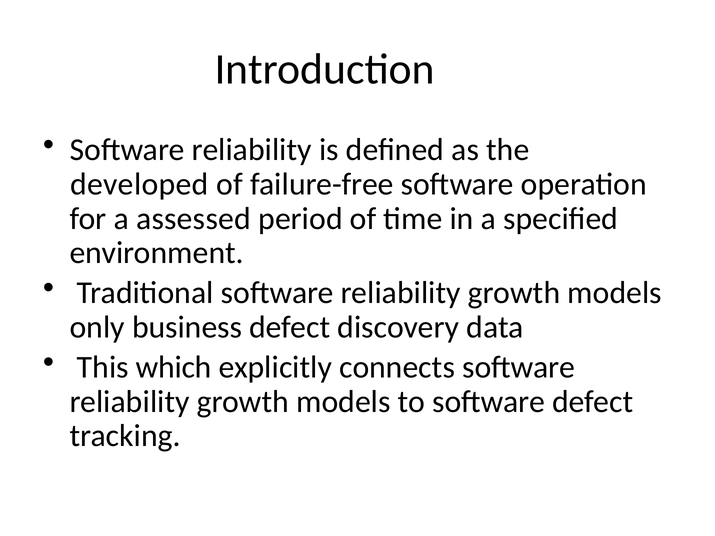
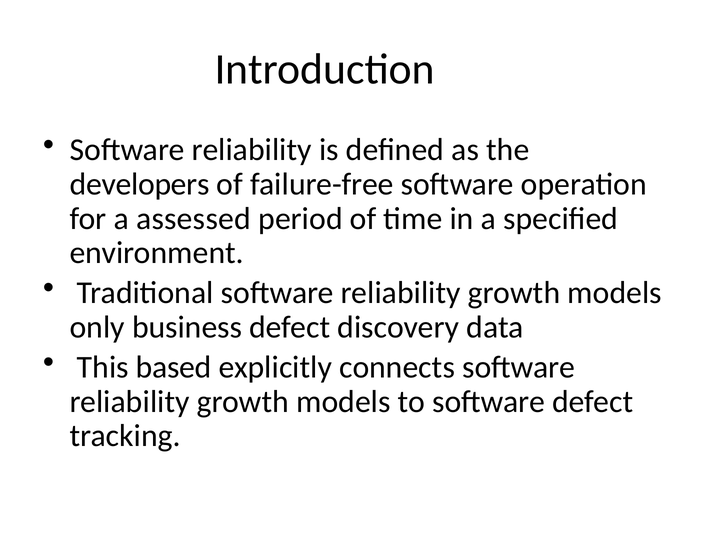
developed: developed -> developers
which: which -> based
